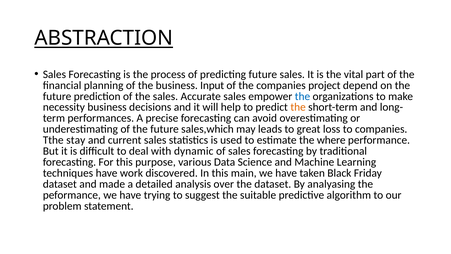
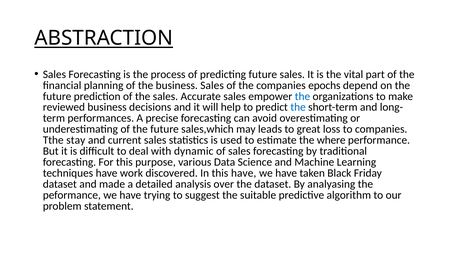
business Input: Input -> Sales
project: project -> epochs
necessity: necessity -> reviewed
the at (298, 107) colour: orange -> blue
this main: main -> have
